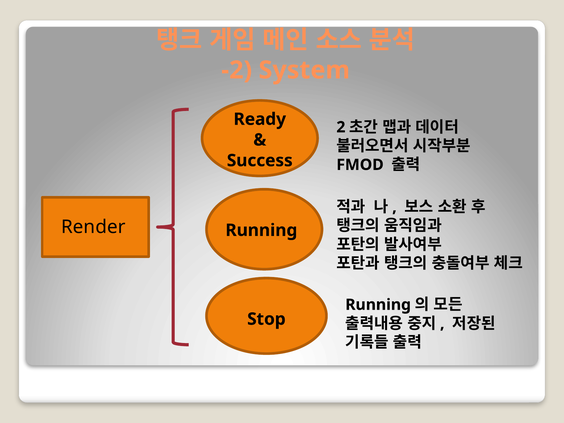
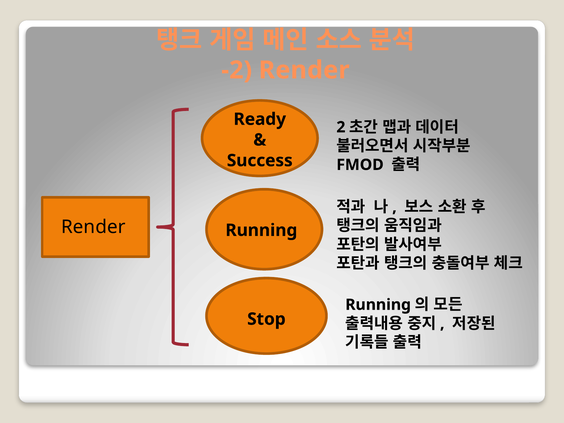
-2 System: System -> Render
